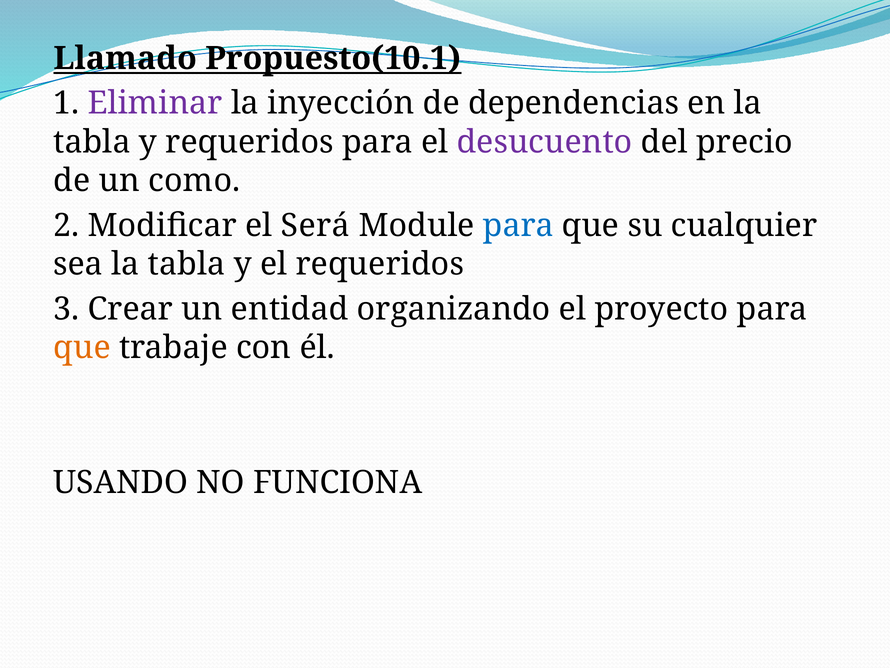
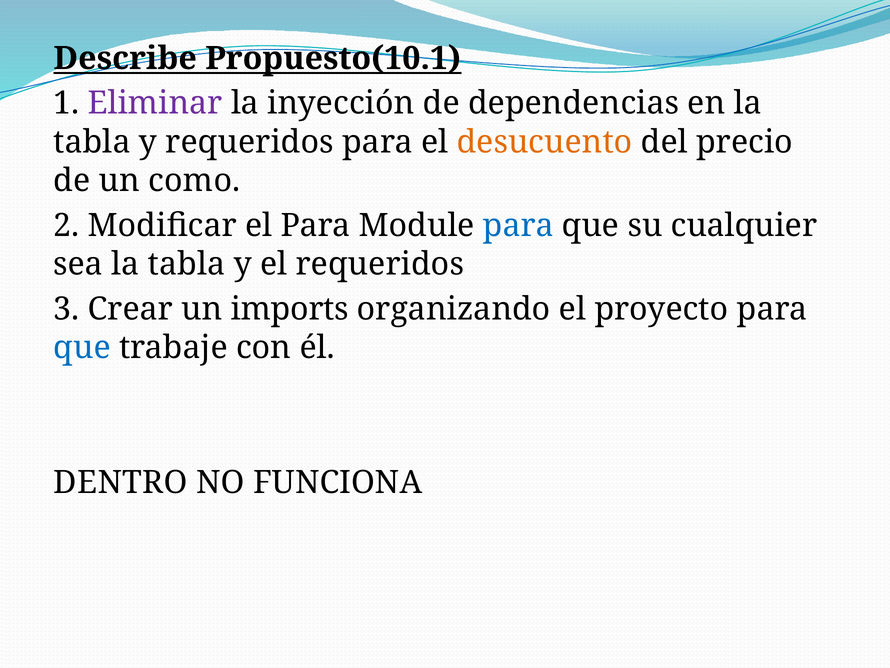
Llamado: Llamado -> Describe
desucuento colour: purple -> orange
el Será: Será -> Para
entidad: entidad -> imports
que at (82, 347) colour: orange -> blue
USANDO: USANDO -> DENTRO
